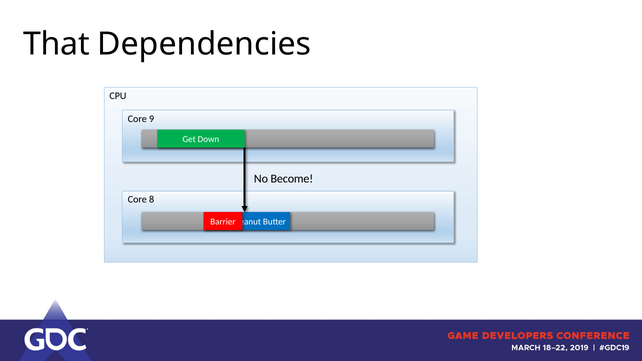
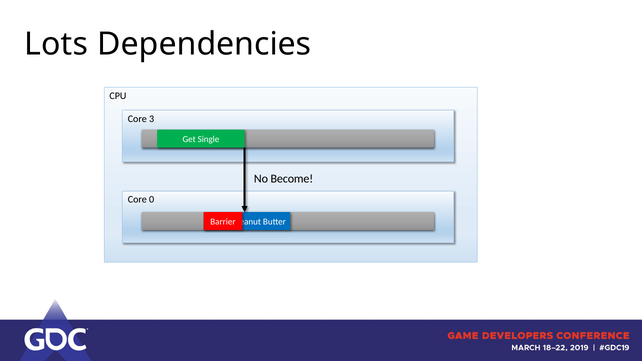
That: That -> Lots
9: 9 -> 3
Down: Down -> Single
8: 8 -> 0
